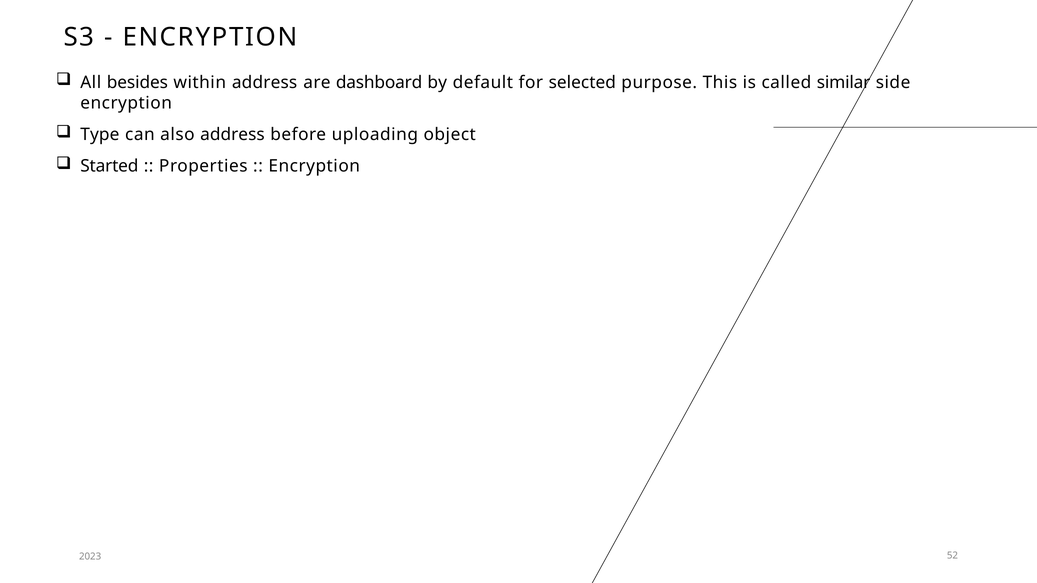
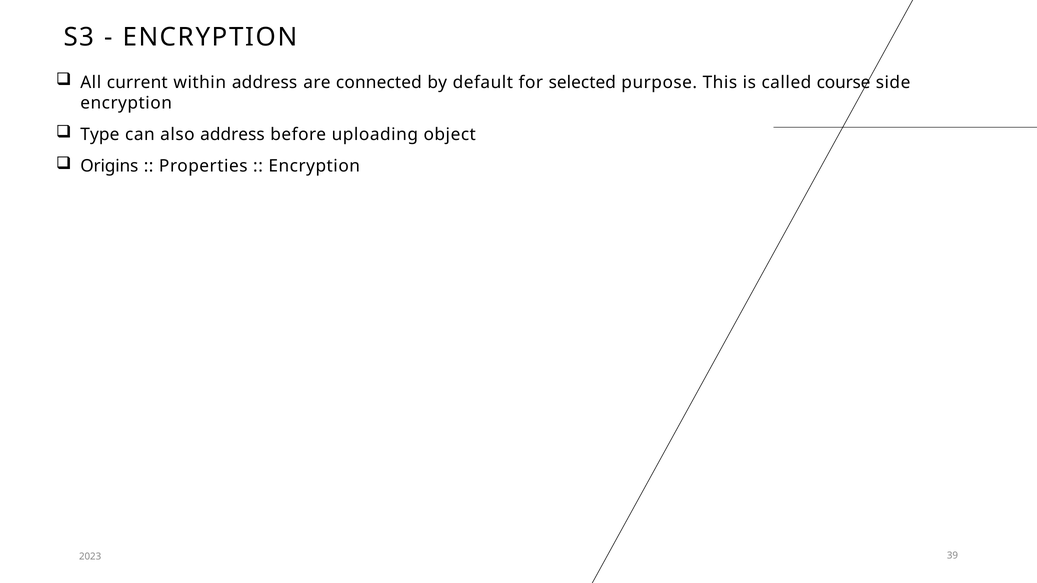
besides: besides -> current
dashboard: dashboard -> connected
similar: similar -> course
Started: Started -> Origins
52: 52 -> 39
